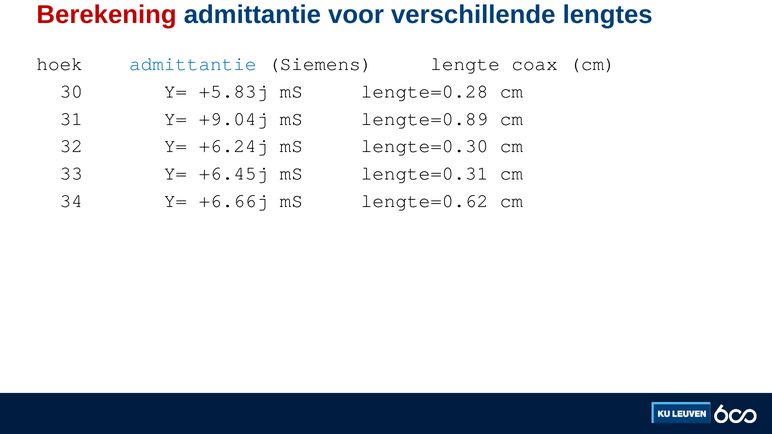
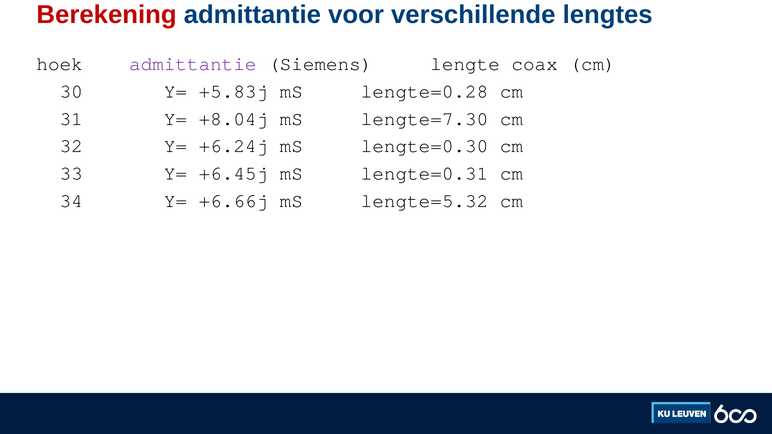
admittantie at (193, 64) colour: blue -> purple
+9.04j: +9.04j -> +8.04j
lengte=0.89: lengte=0.89 -> lengte=7.30
lengte=0.62: lengte=0.62 -> lengte=5.32
